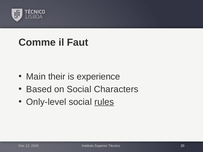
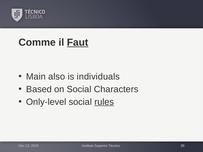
Faut underline: none -> present
their: their -> also
experience: experience -> individuals
